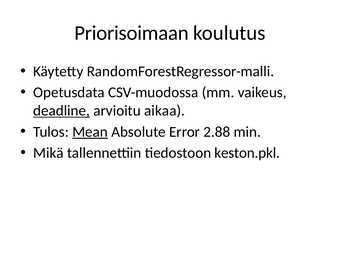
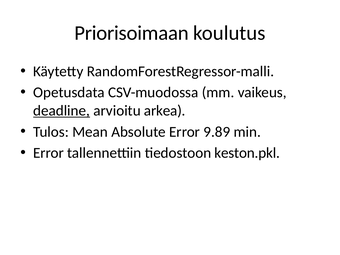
aikaa: aikaa -> arkea
Mean underline: present -> none
2.88: 2.88 -> 9.89
Mikä at (48, 153): Mikä -> Error
